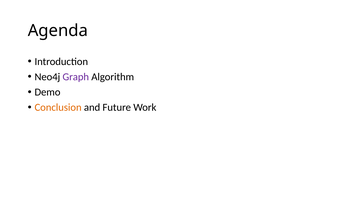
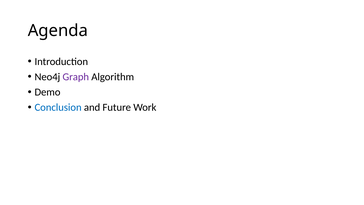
Conclusion colour: orange -> blue
